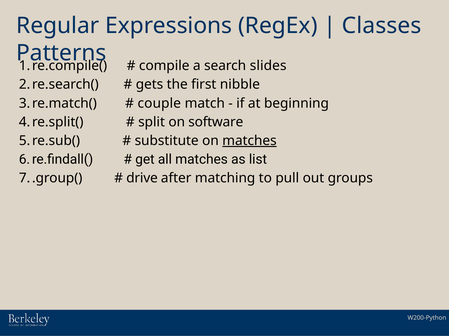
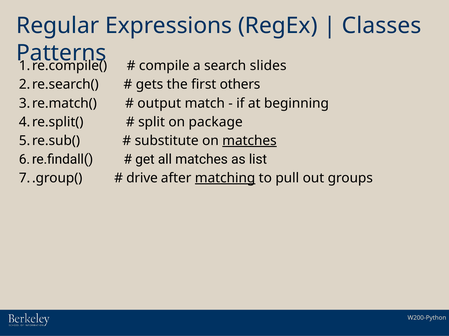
nibble: nibble -> others
couple: couple -> output
software: software -> package
matching underline: none -> present
